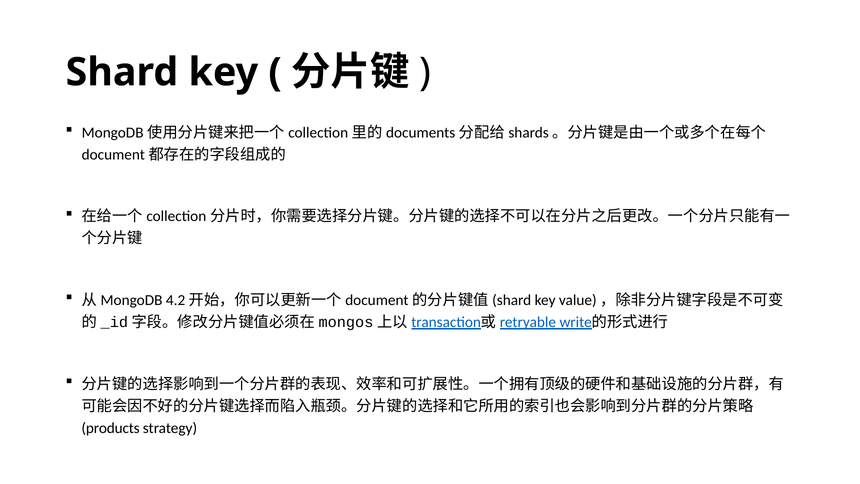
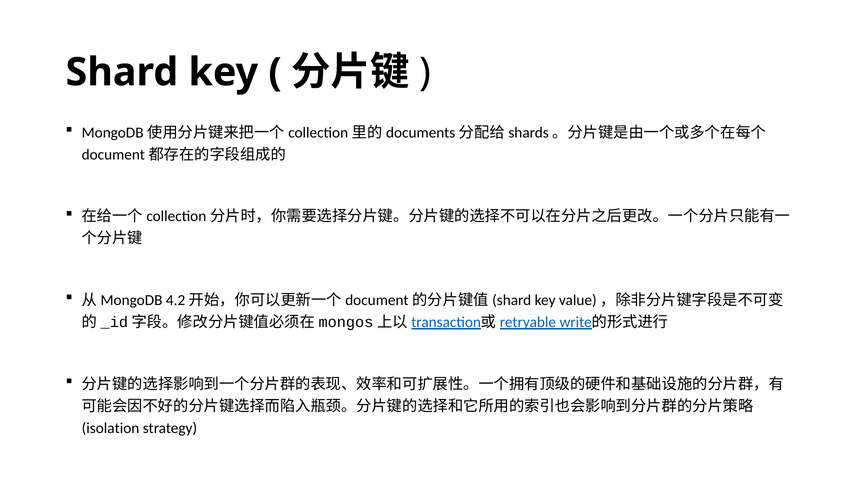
products: products -> isolation
